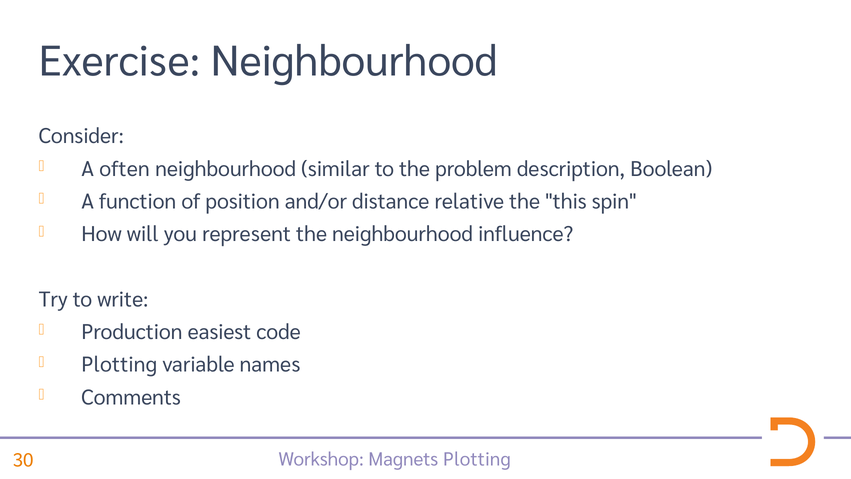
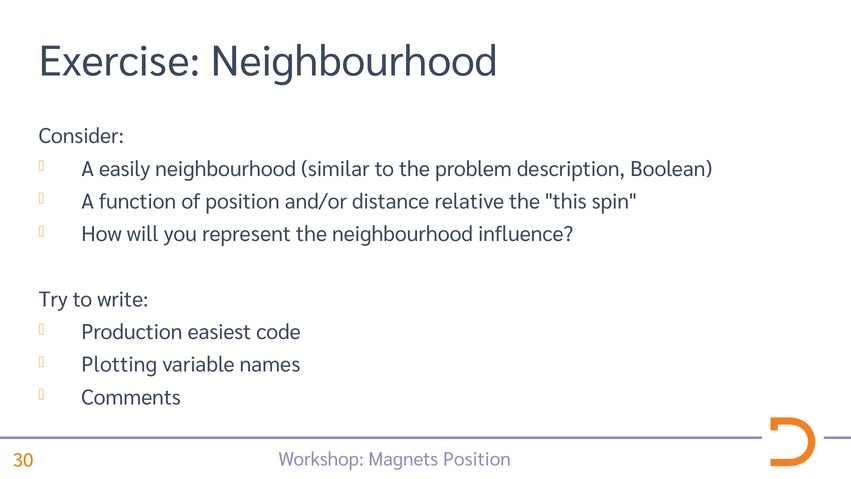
often: often -> easily
Plotting at (477, 459): Plotting -> Position
